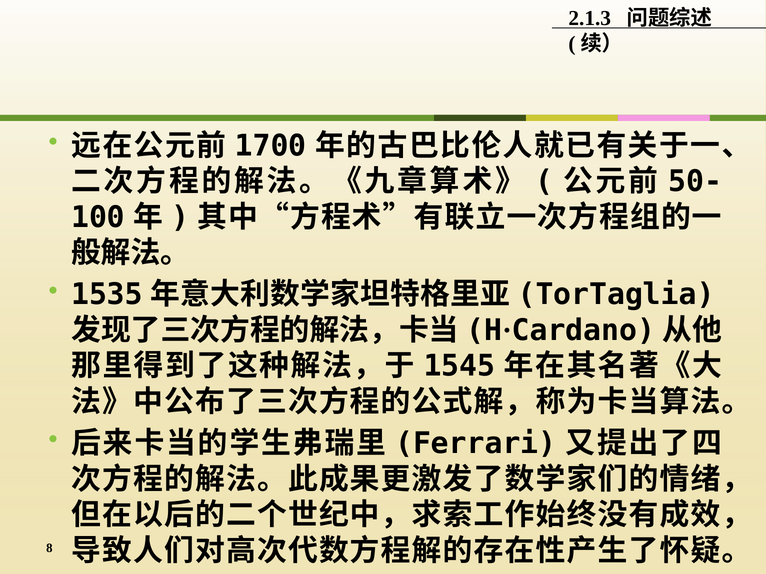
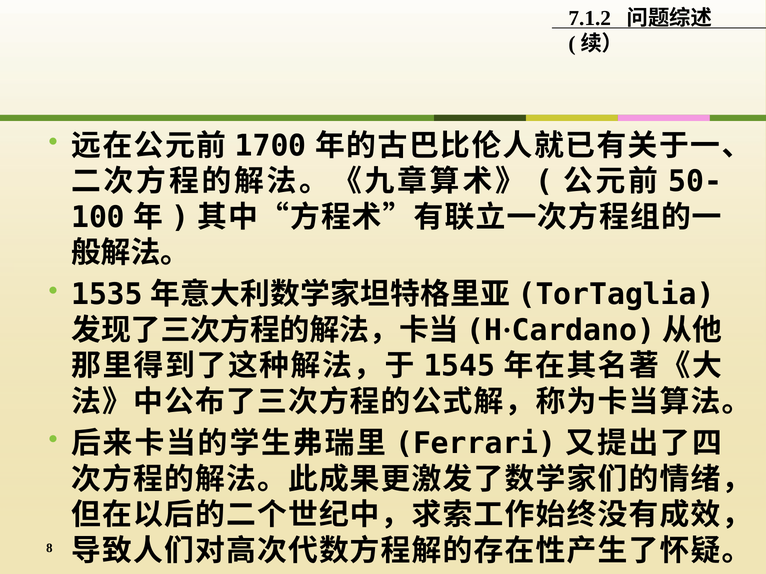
2.1.3: 2.1.3 -> 7.1.2
